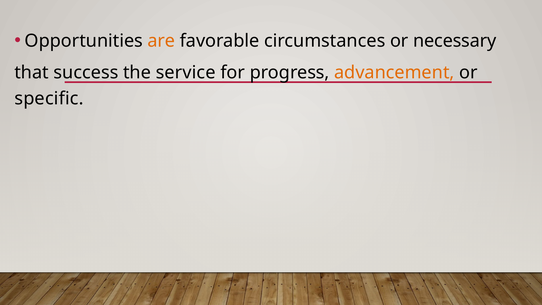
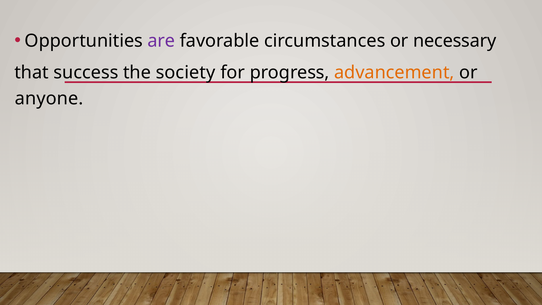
are colour: orange -> purple
service: service -> society
specific: specific -> anyone
